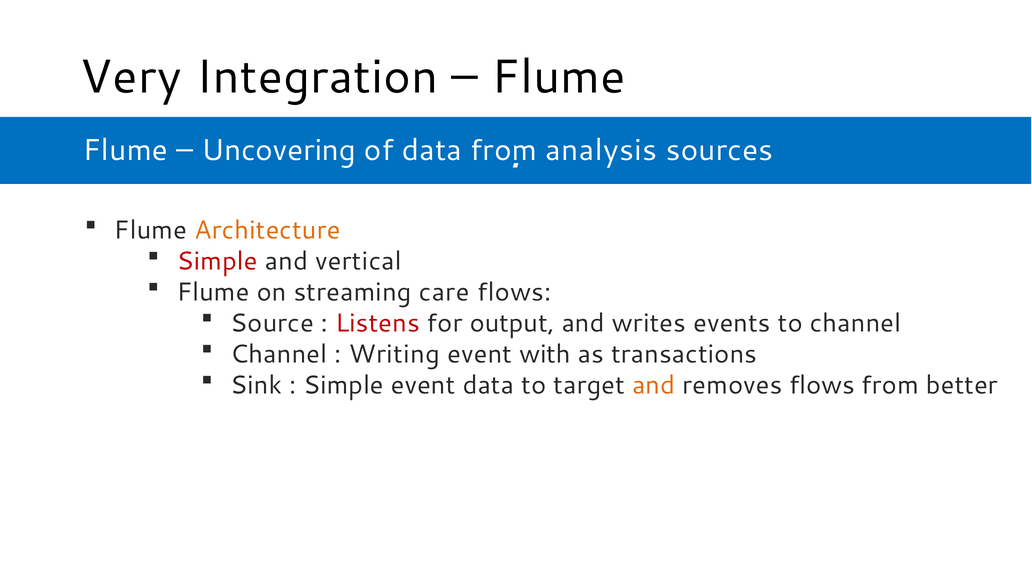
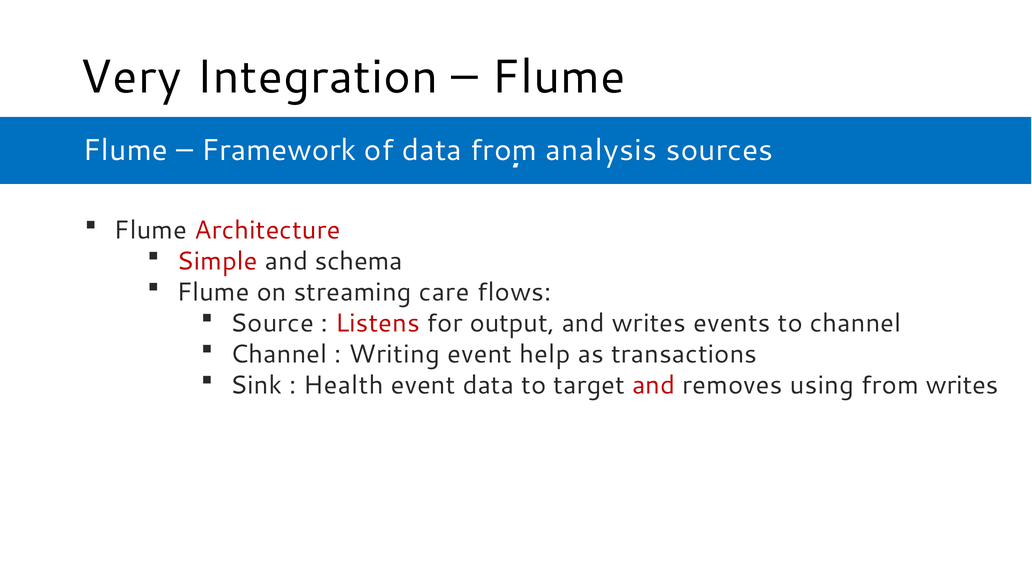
Uncovering: Uncovering -> Framework
Architecture colour: orange -> red
vertical: vertical -> schema
with: with -> help
Simple at (344, 385): Simple -> Health
and at (654, 385) colour: orange -> red
removes flows: flows -> using
from better: better -> writes
